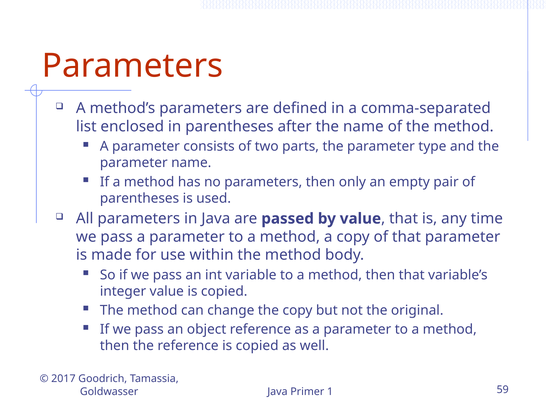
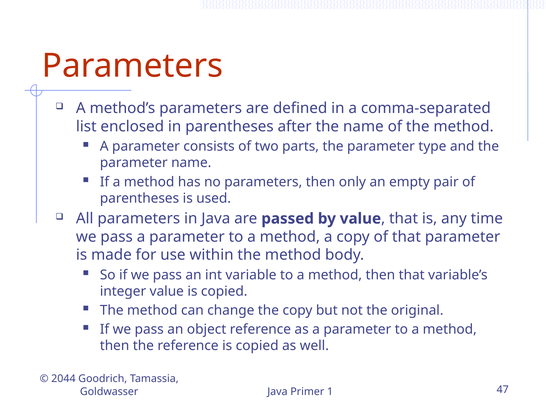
2017: 2017 -> 2044
59: 59 -> 47
